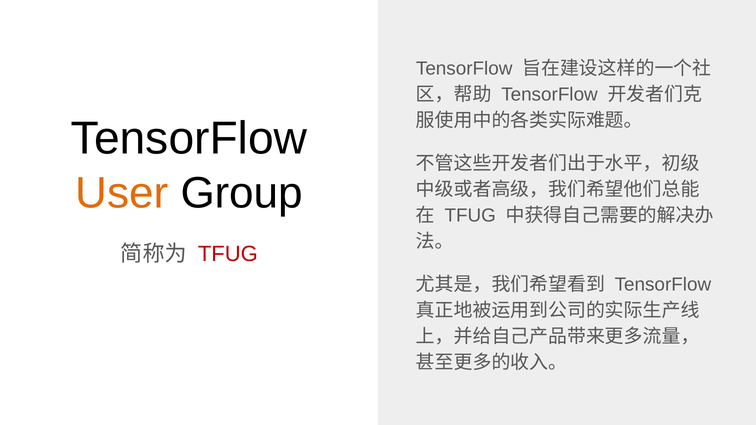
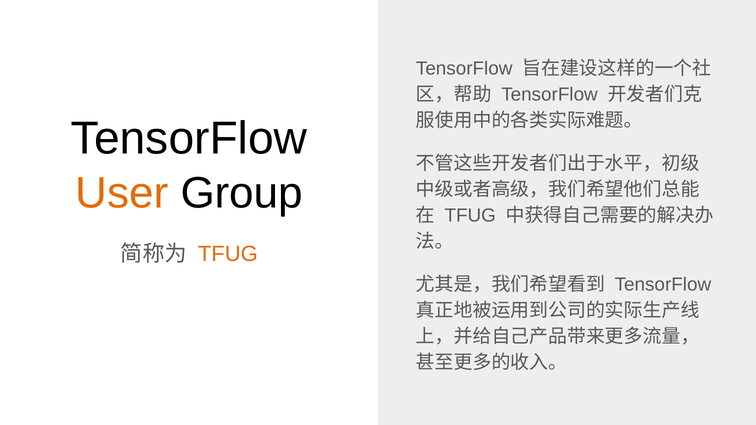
TFUG at (228, 254) colour: red -> orange
